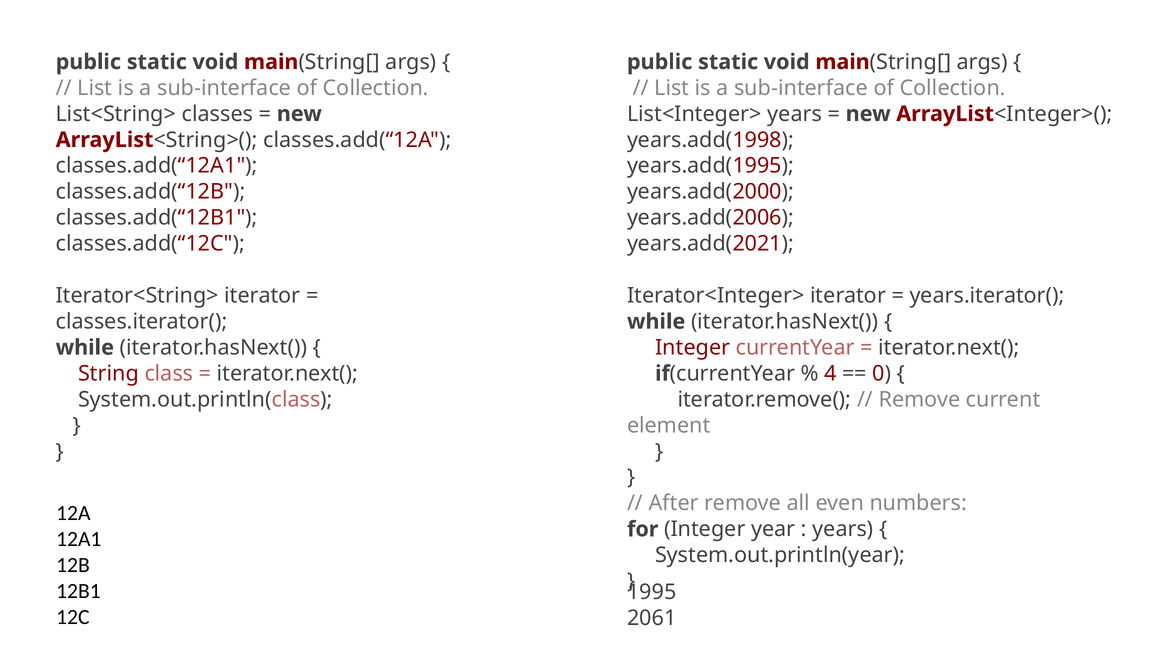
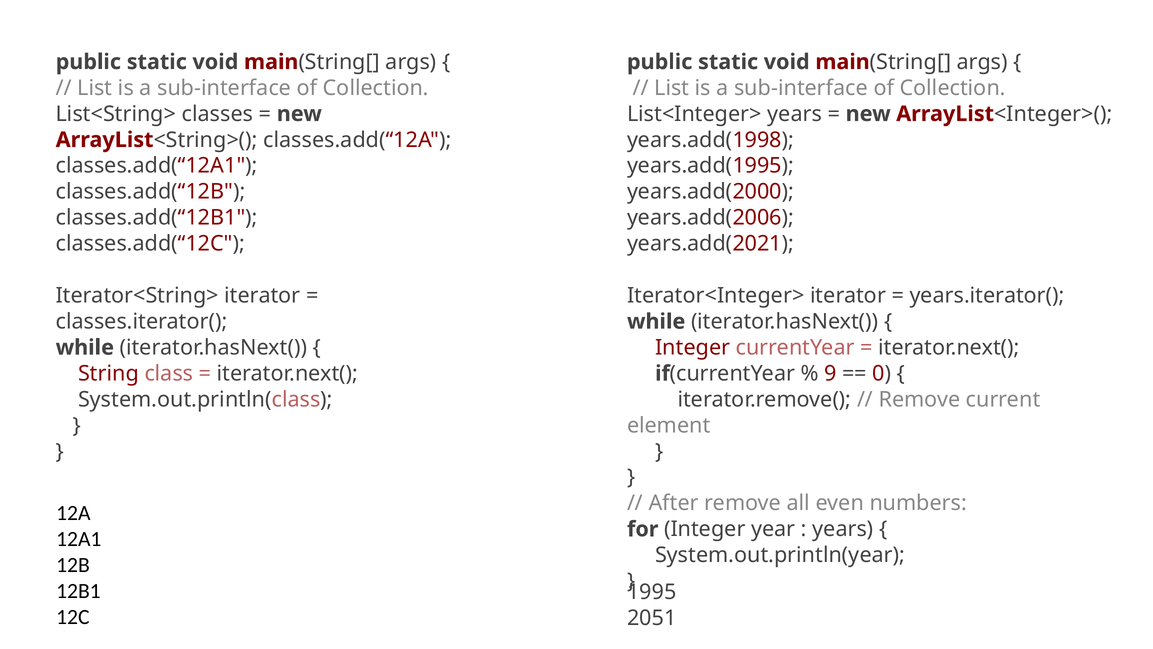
4: 4 -> 9
2061: 2061 -> 2051
